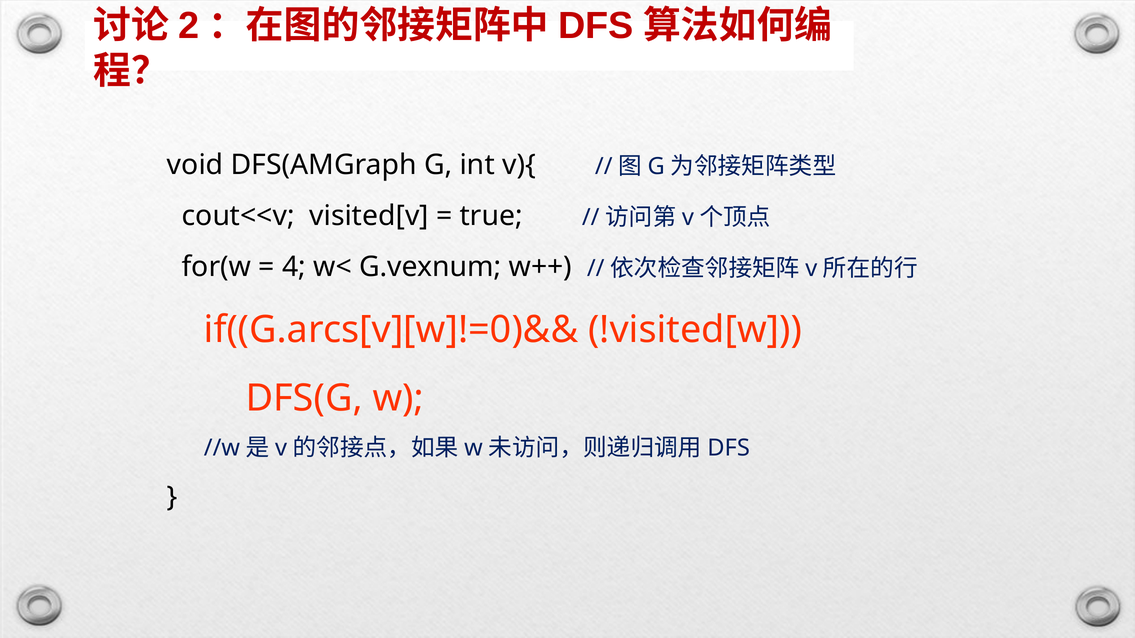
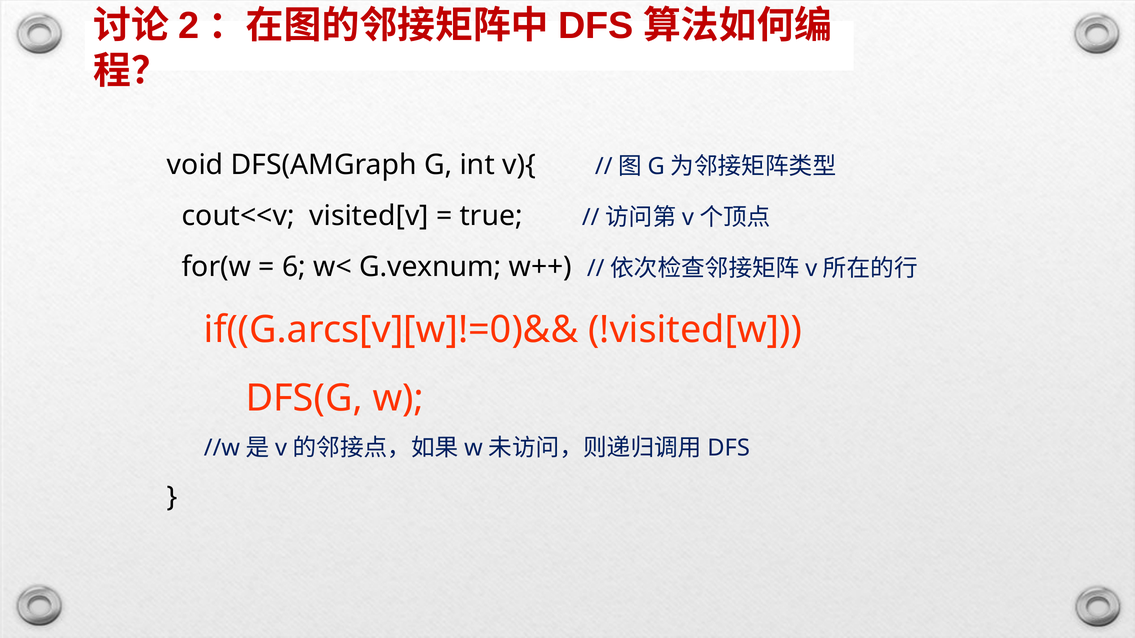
4: 4 -> 6
